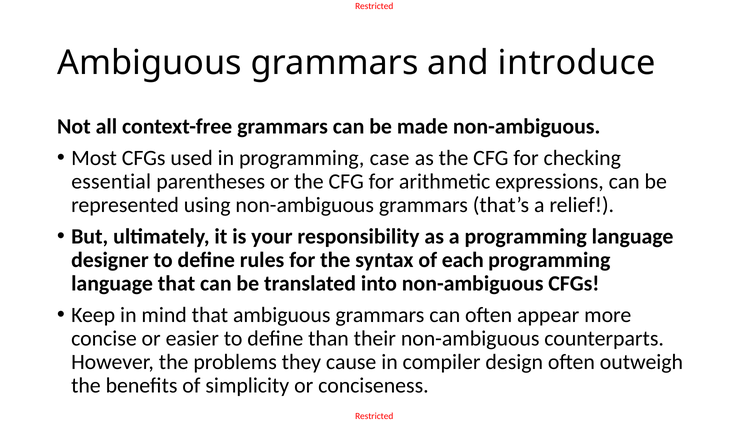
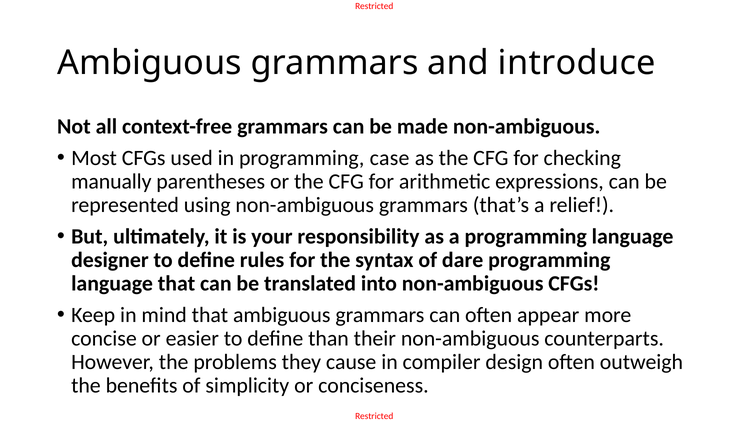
essential: essential -> manually
each: each -> dare
